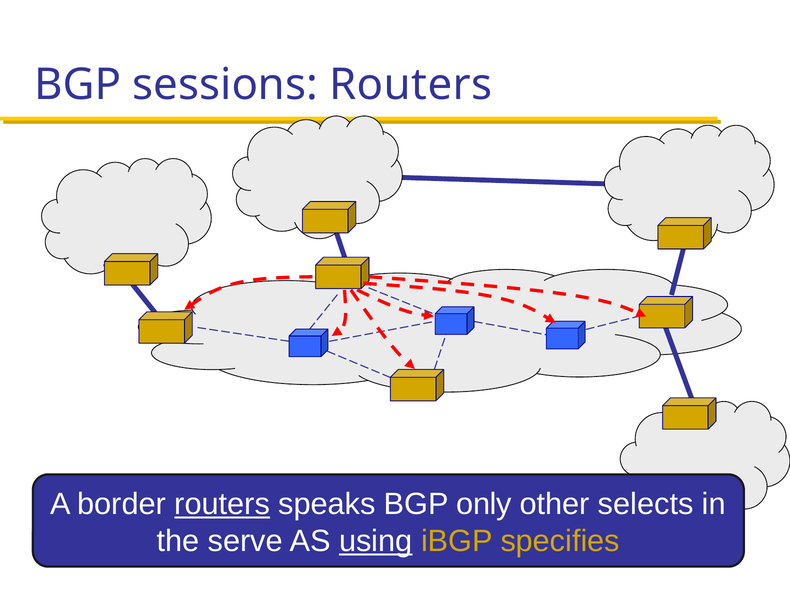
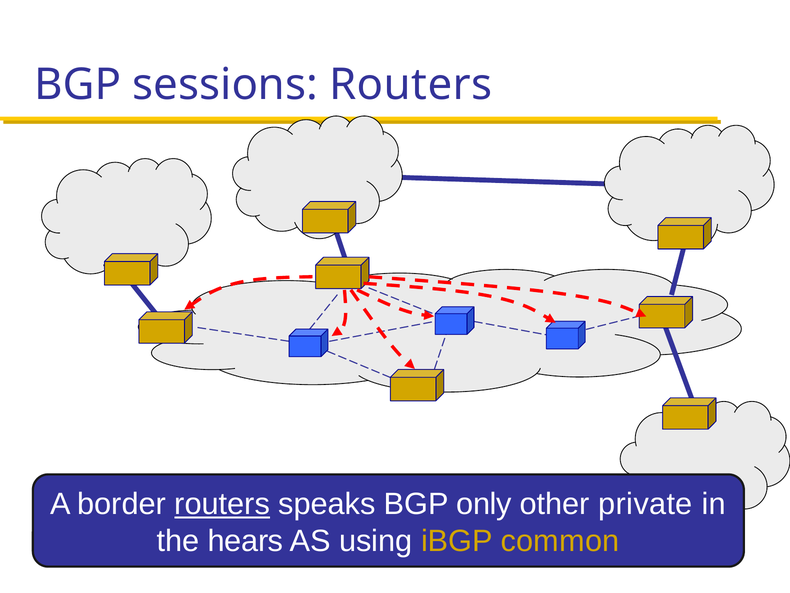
selects: selects -> private
serve: serve -> hears
using underline: present -> none
specifies: specifies -> common
